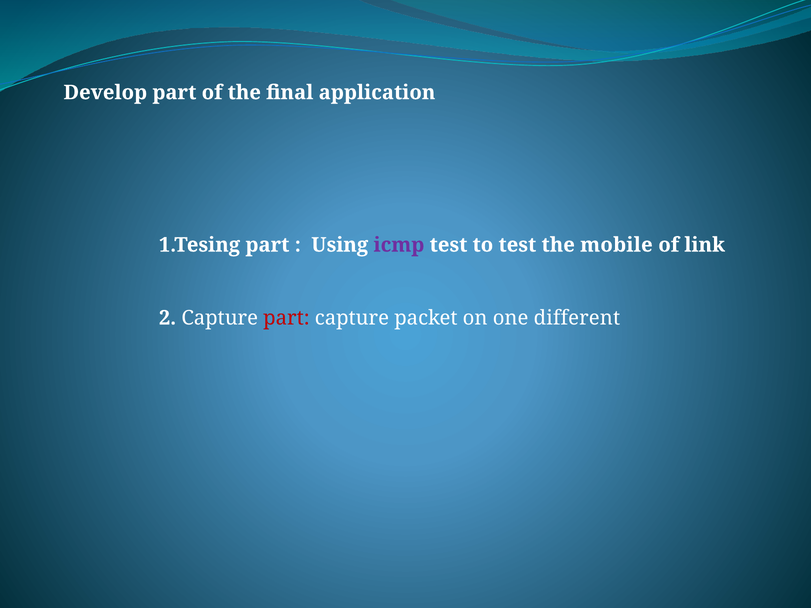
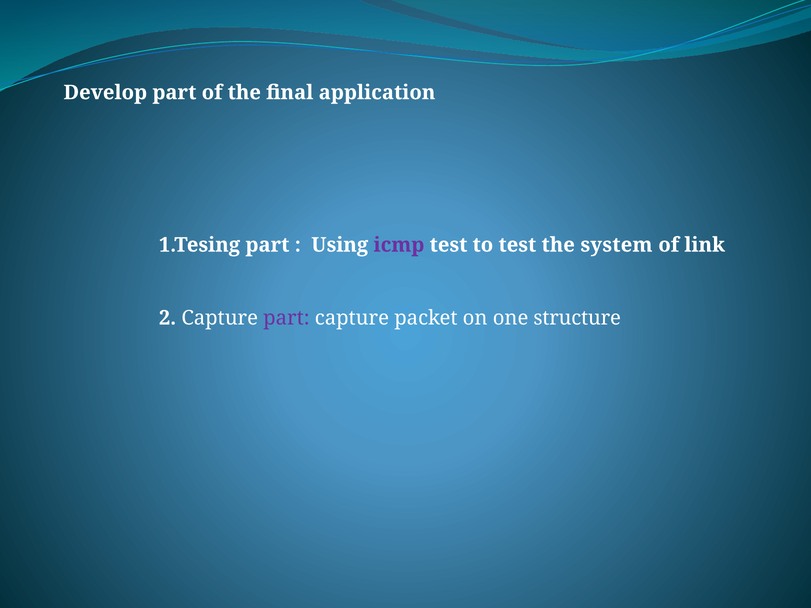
mobile: mobile -> system
part at (286, 318) colour: red -> purple
different: different -> structure
